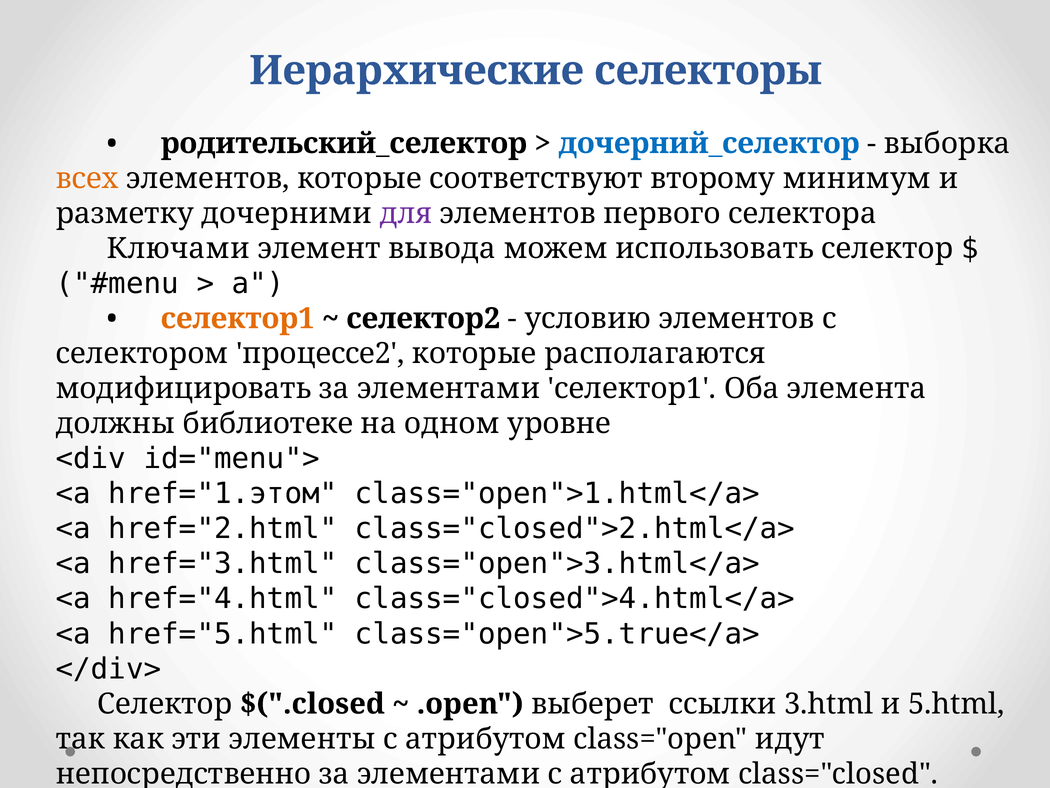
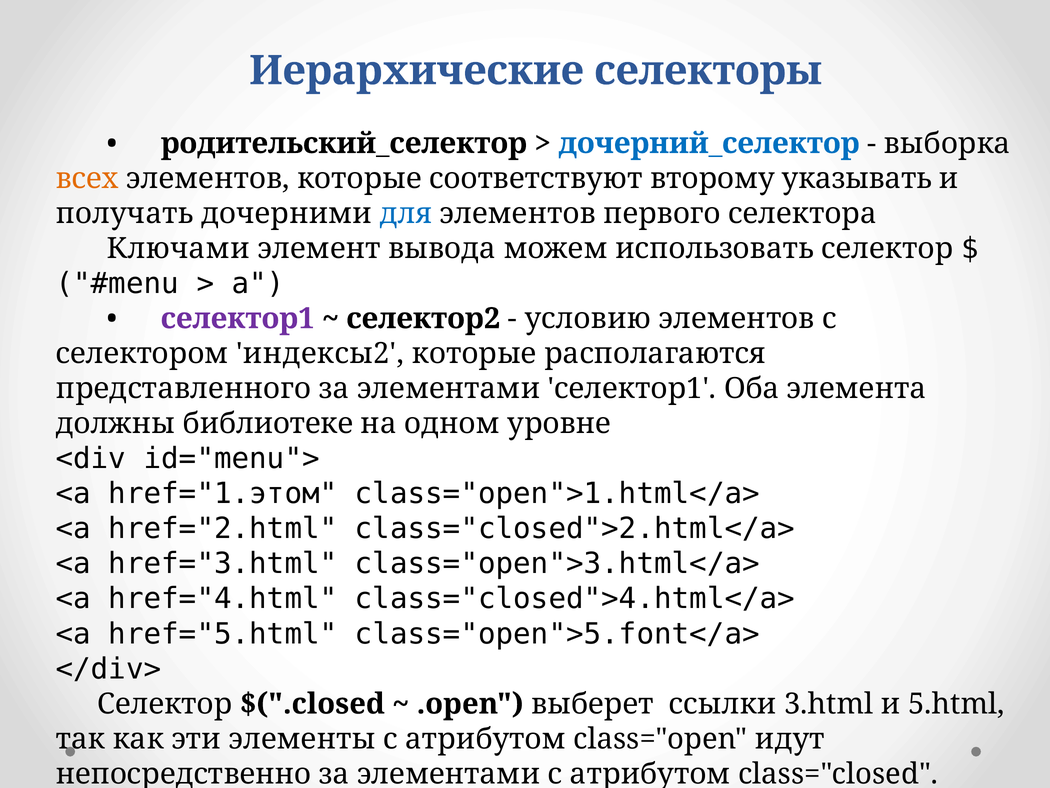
минимум: минимум -> указывать
разметку: разметку -> получать
для colour: purple -> blue
селектор1 at (238, 318) colour: orange -> purple
процессе2: процессе2 -> индексы2
модифицировать: модифицировать -> представленного
class="open">5.true</a>: class="open">5.true</a> -> class="open">5.font</a>
